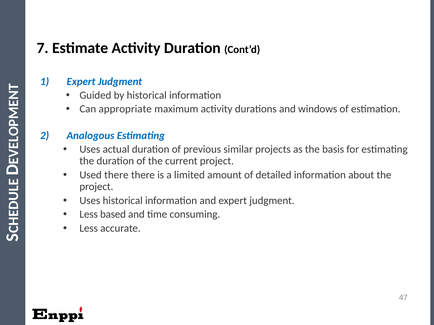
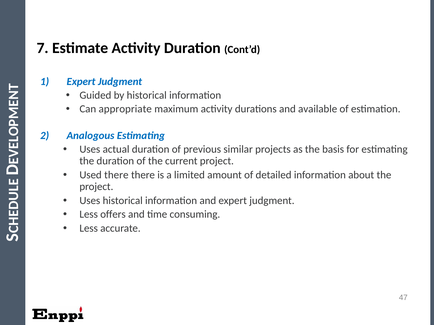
windows: windows -> available
based: based -> offers
